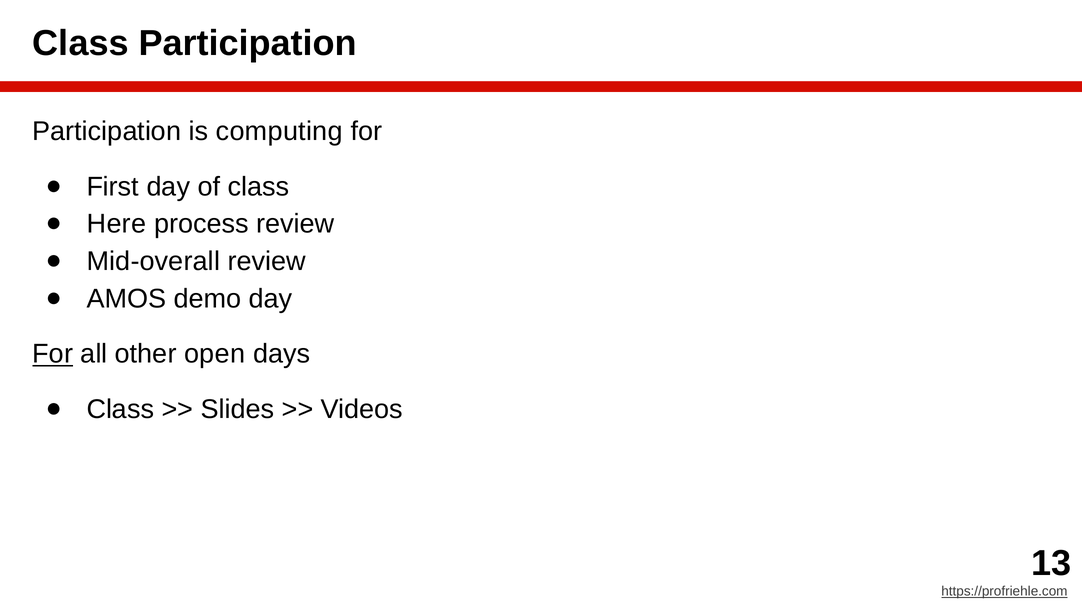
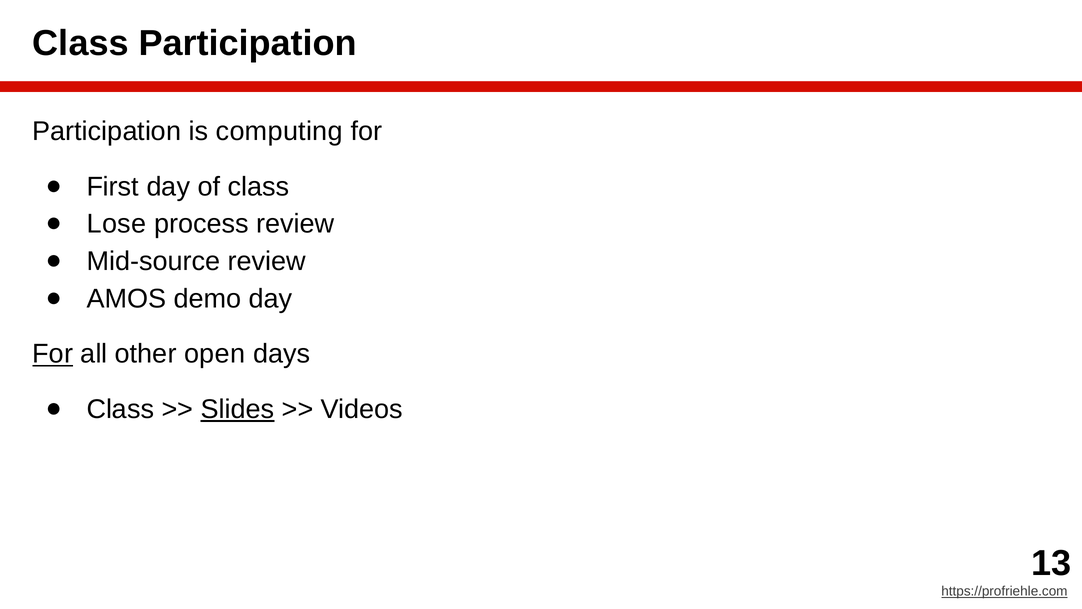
Here: Here -> Lose
Mid-overall: Mid-overall -> Mid-source
Slides underline: none -> present
